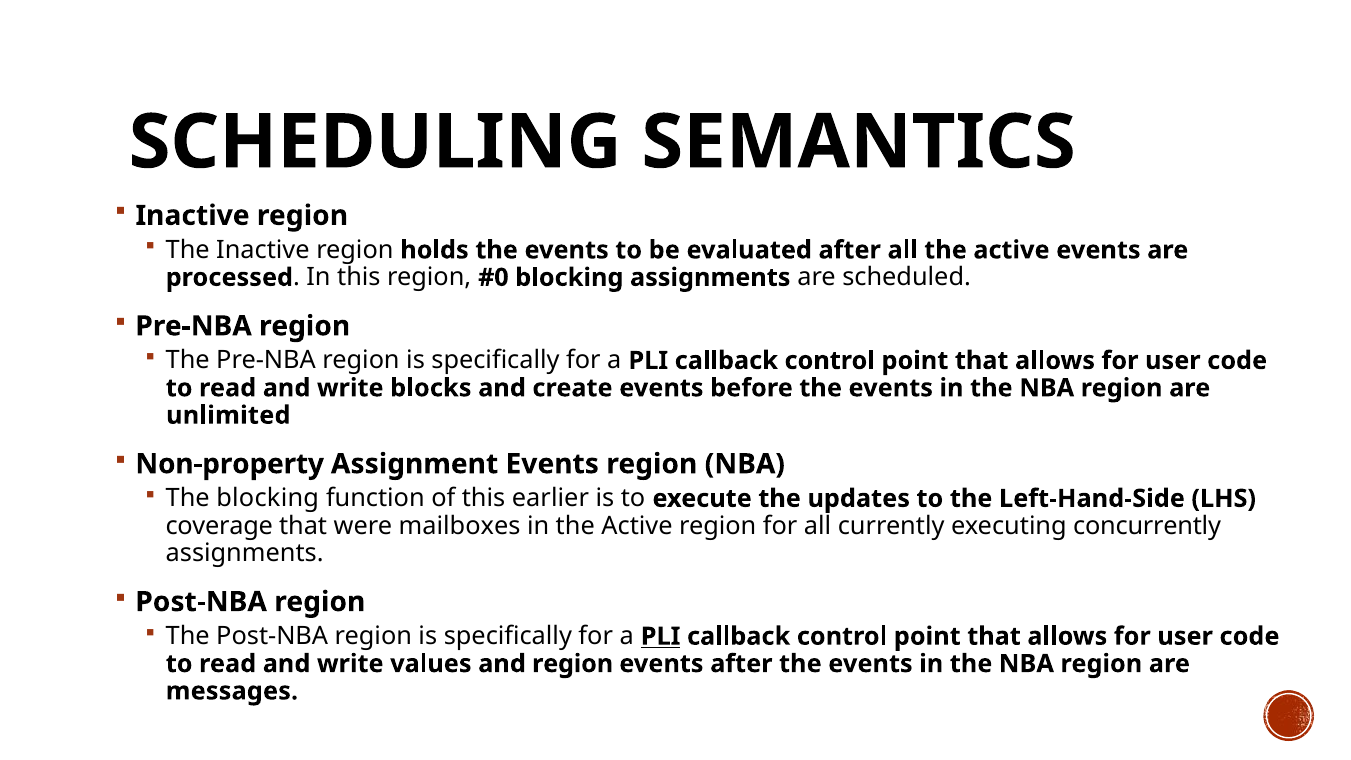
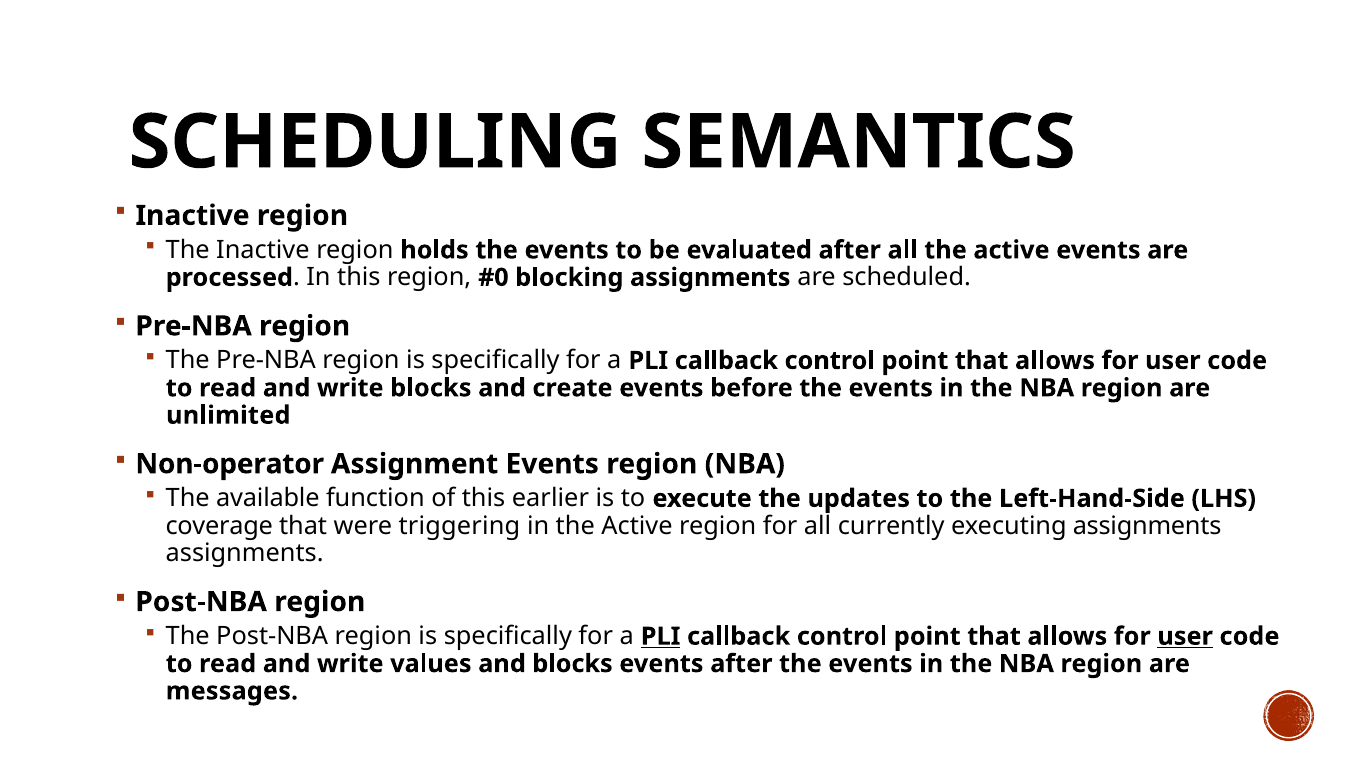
Non-property: Non-property -> Non-operator
The blocking: blocking -> available
mailboxes: mailboxes -> triggering
executing concurrently: concurrently -> assignments
user at (1185, 636) underline: none -> present
and region: region -> blocks
